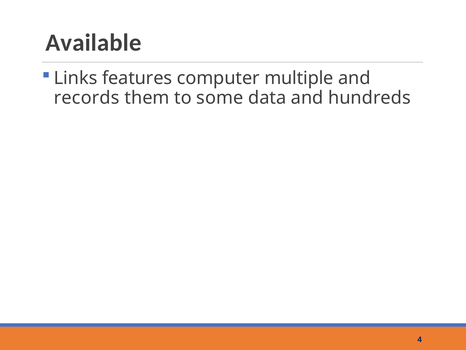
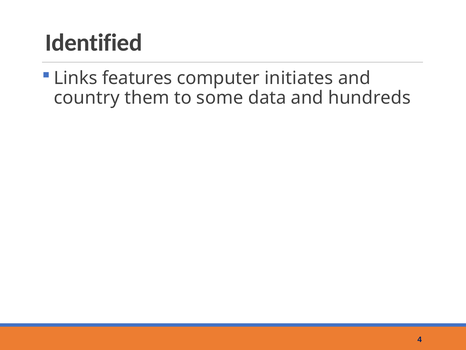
Available: Available -> Identified
multiple: multiple -> initiates
records: records -> country
